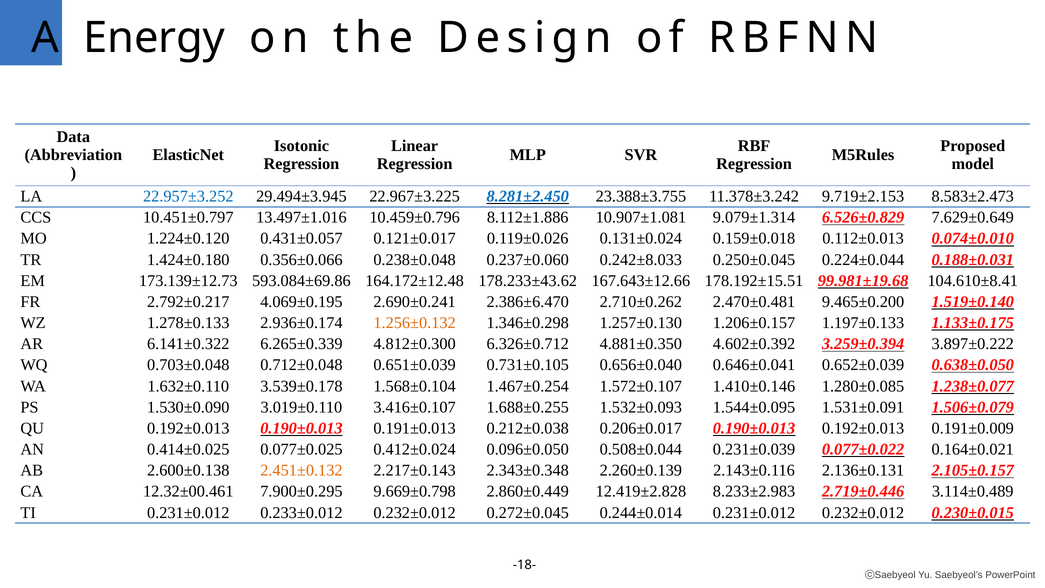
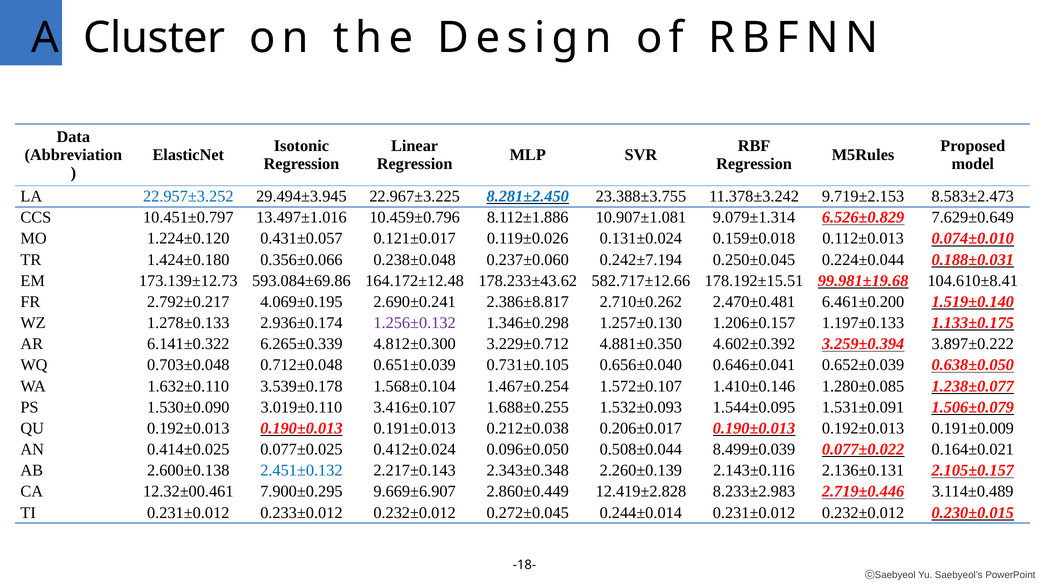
Energy: Energy -> Cluster
0.242±8.033: 0.242±8.033 -> 0.242±7.194
167.643±12.66: 167.643±12.66 -> 582.717±12.66
2.386±6.470: 2.386±6.470 -> 2.386±8.817
9.465±0.200: 9.465±0.200 -> 6.461±0.200
1.256±0.132 colour: orange -> purple
6.326±0.712: 6.326±0.712 -> 3.229±0.712
0.231±0.039: 0.231±0.039 -> 8.499±0.039
2.451±0.132 colour: orange -> blue
9.669±0.798: 9.669±0.798 -> 9.669±6.907
